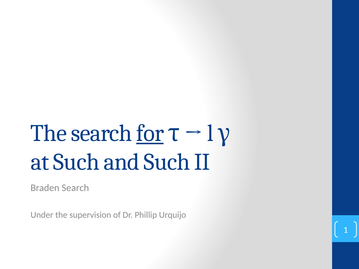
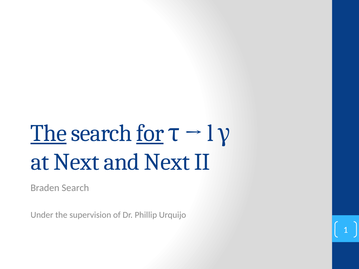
The at (49, 133) underline: none -> present
at Such: Such -> Next
and Such: Such -> Next
